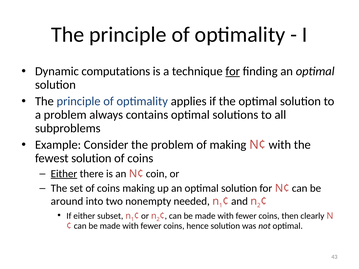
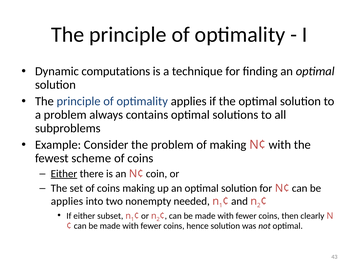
for at (233, 71) underline: present -> none
fewest solution: solution -> scheme
around at (67, 201): around -> applies
